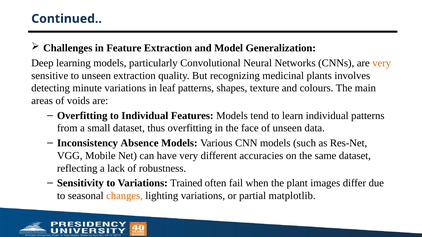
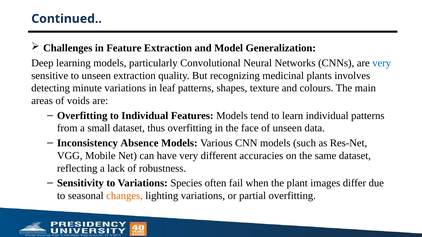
very at (382, 63) colour: orange -> blue
Trained: Trained -> Species
partial matplotlib: matplotlib -> overfitting
